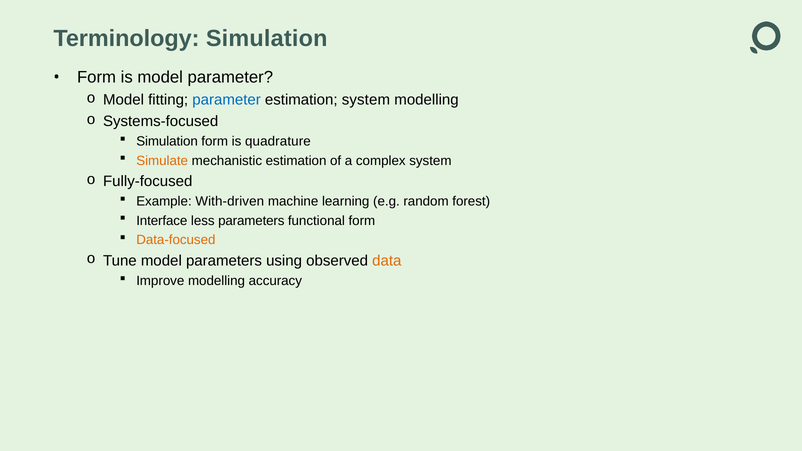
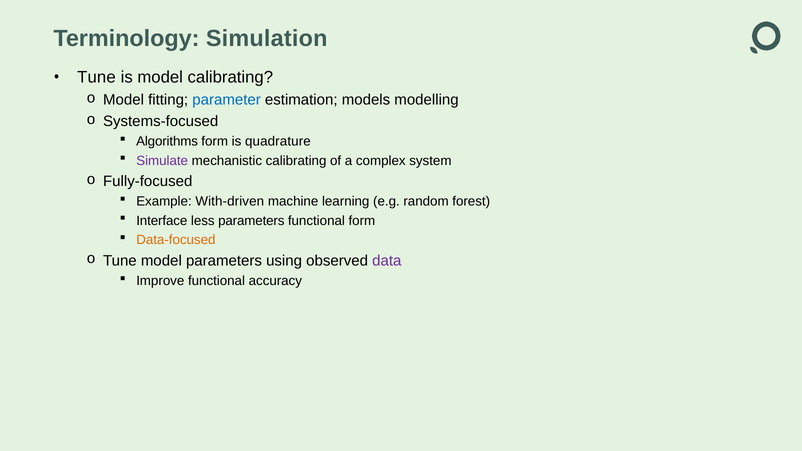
Form at (97, 77): Form -> Tune
model parameter: parameter -> calibrating
estimation system: system -> models
Simulation at (167, 141): Simulation -> Algorithms
Simulate colour: orange -> purple
mechanistic estimation: estimation -> calibrating
data colour: orange -> purple
Improve modelling: modelling -> functional
